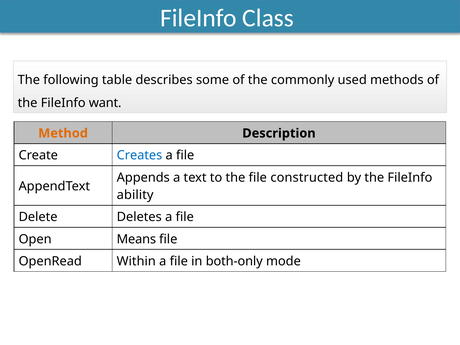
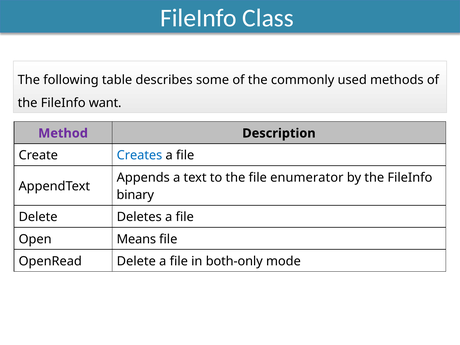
Method colour: orange -> purple
constructed: constructed -> enumerator
ability: ability -> binary
OpenRead Within: Within -> Delete
